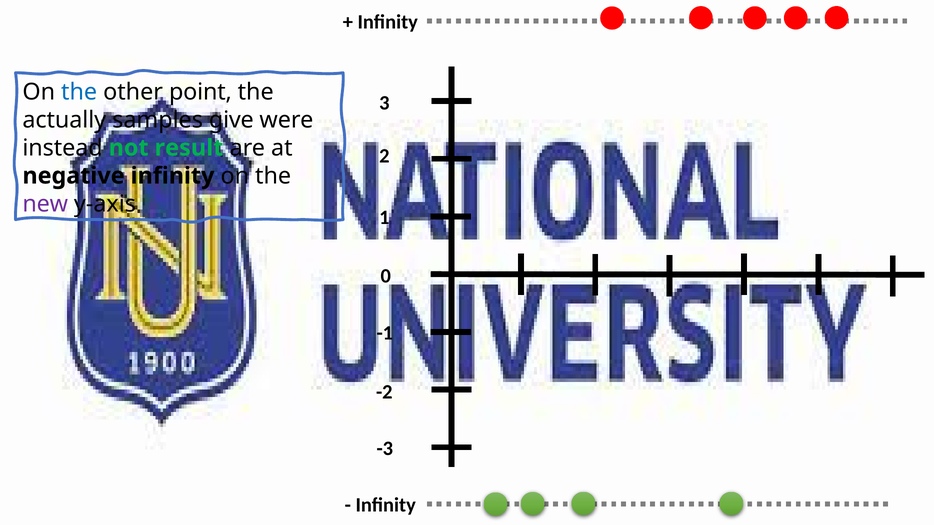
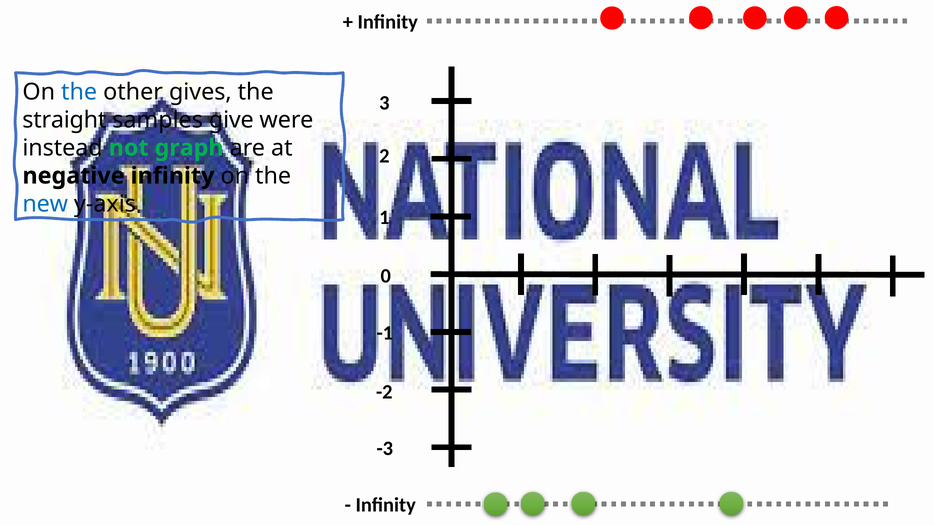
point: point -> gives
actually: actually -> straight
result: result -> graph
new colour: purple -> blue
